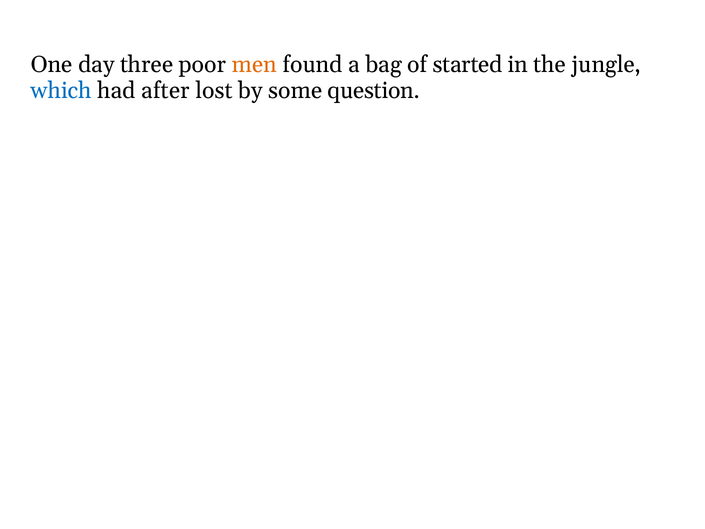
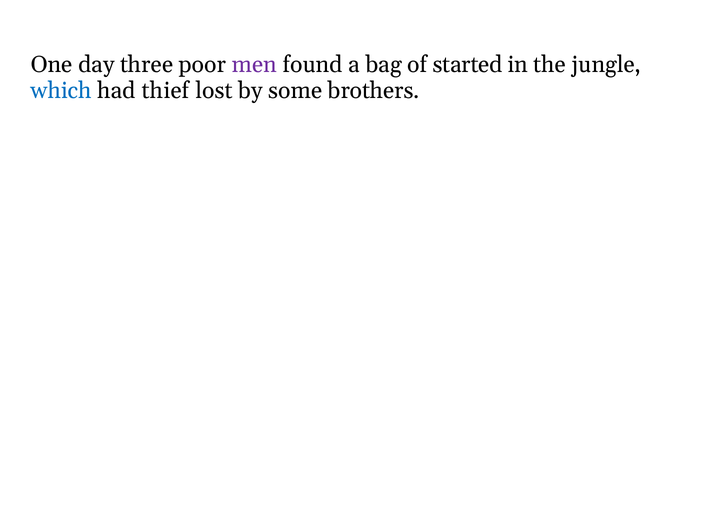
men colour: orange -> purple
after: after -> thief
question: question -> brothers
